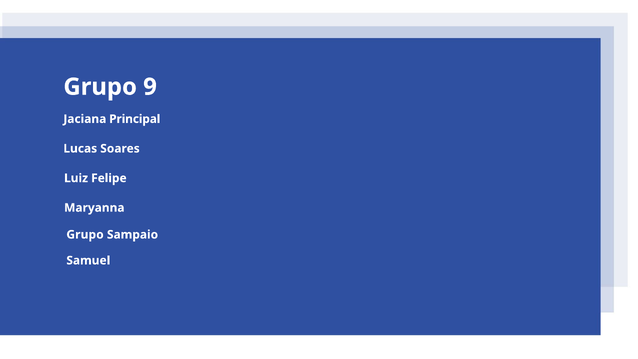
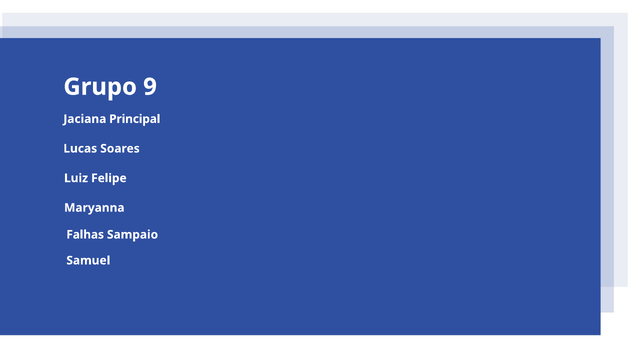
Grupo at (85, 235): Grupo -> Falhas
